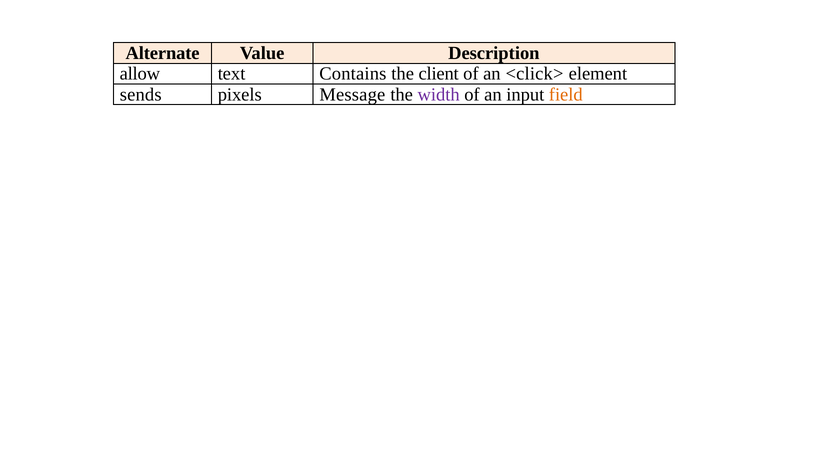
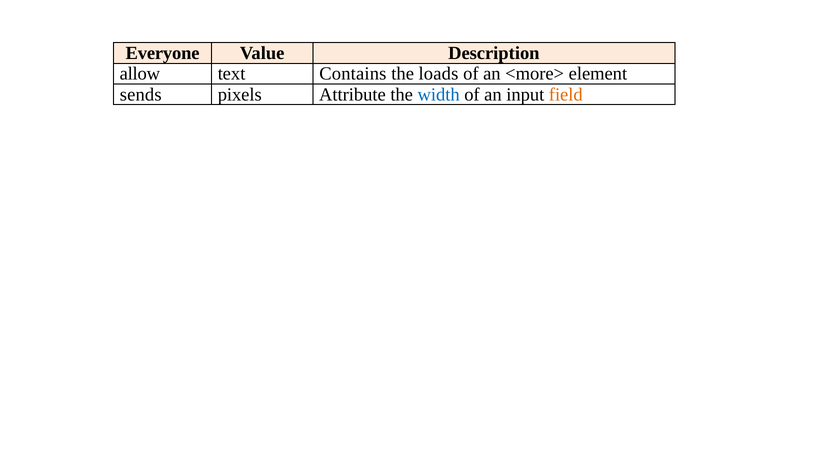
Alternate: Alternate -> Everyone
client: client -> loads
<click>: <click> -> <more>
Message: Message -> Attribute
width colour: purple -> blue
